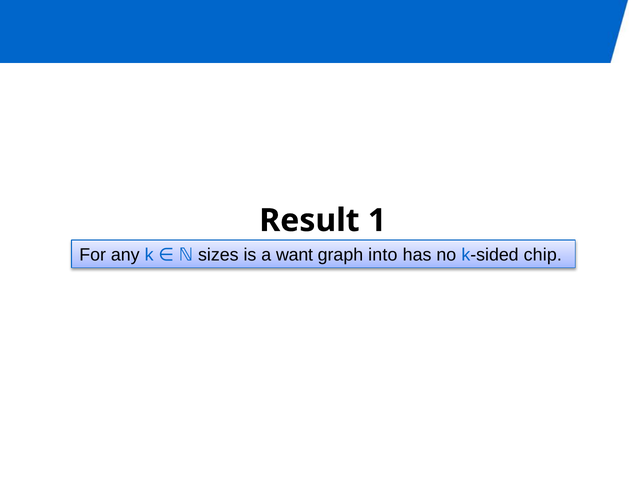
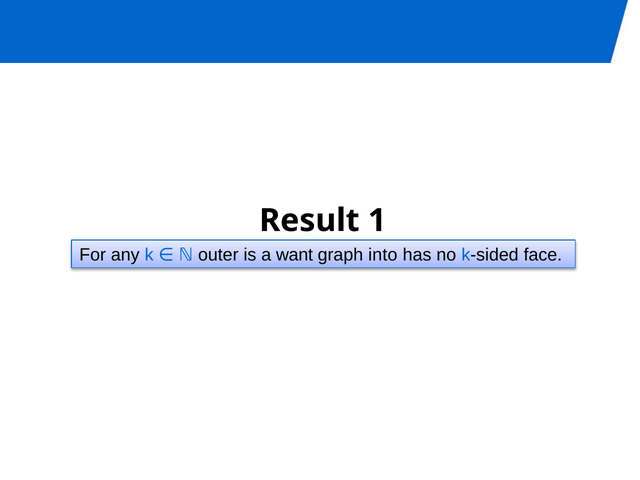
sizes: sizes -> outer
chip: chip -> face
